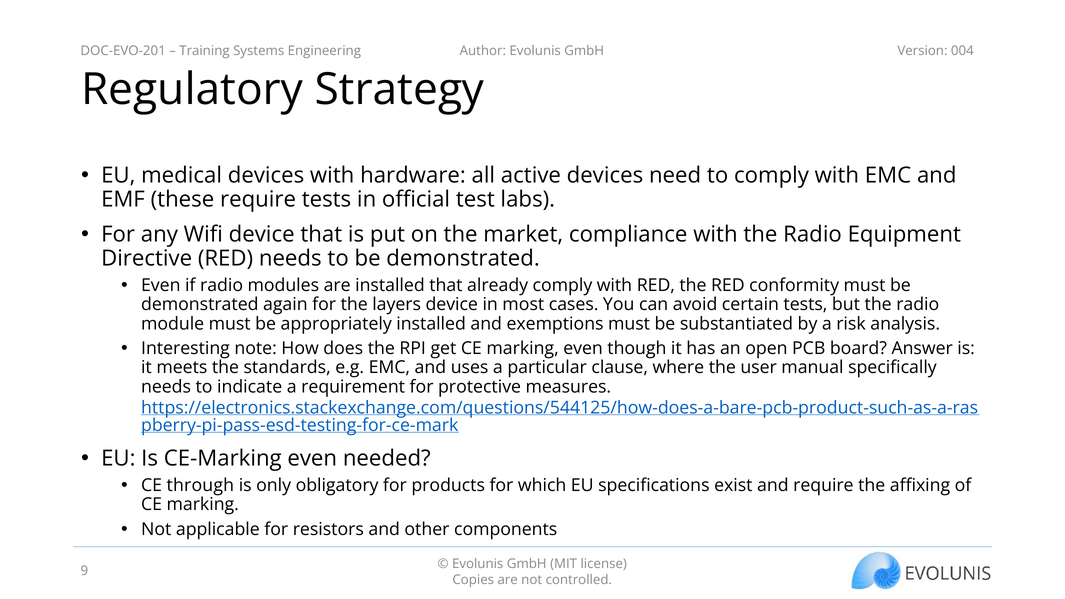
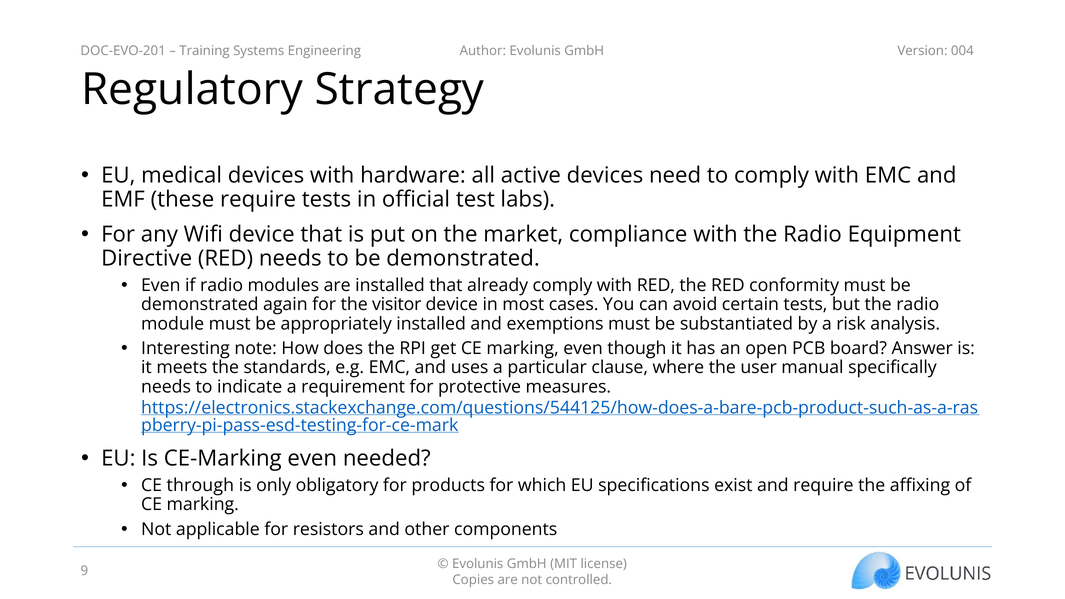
layers: layers -> visitor
